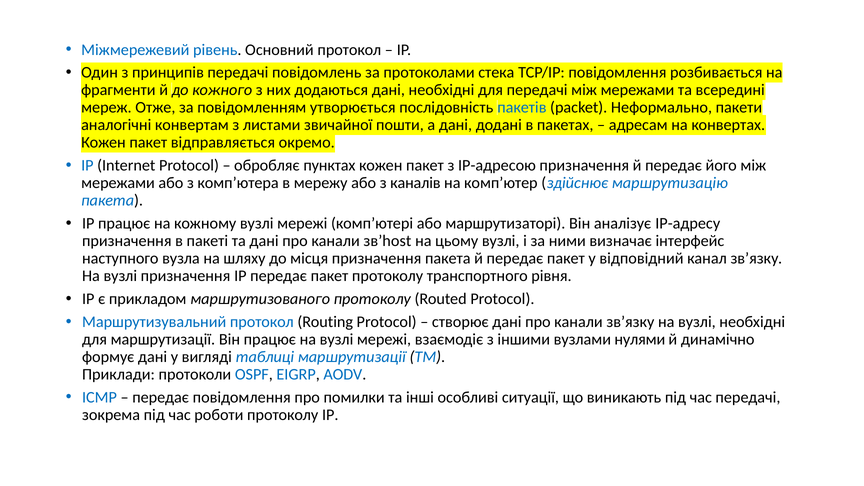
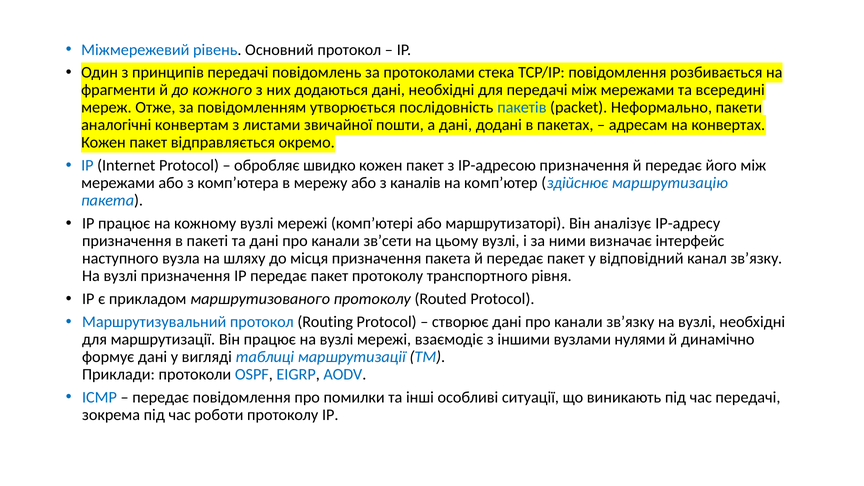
пунктах: пунктах -> швидко
зв’host: зв’host -> зв’сети
